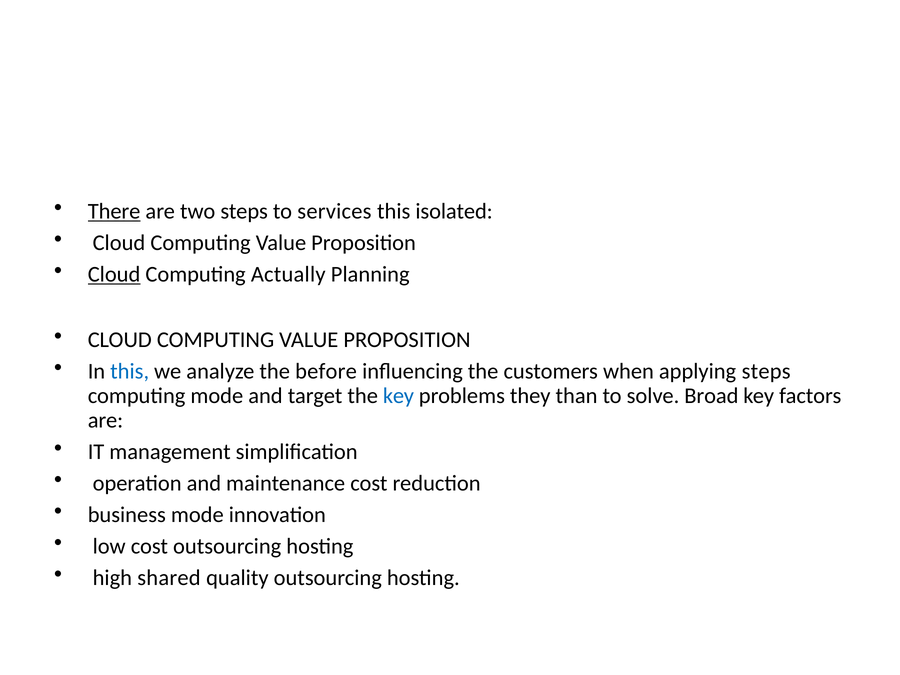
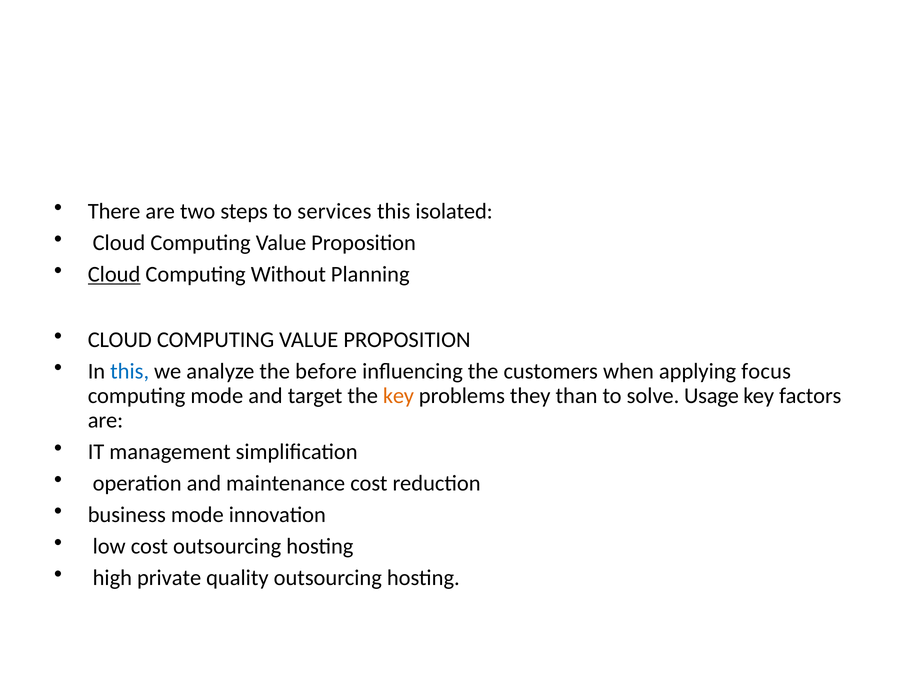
There underline: present -> none
Actually: Actually -> Without
applying steps: steps -> focus
key at (398, 396) colour: blue -> orange
Broad: Broad -> Usage
shared: shared -> private
